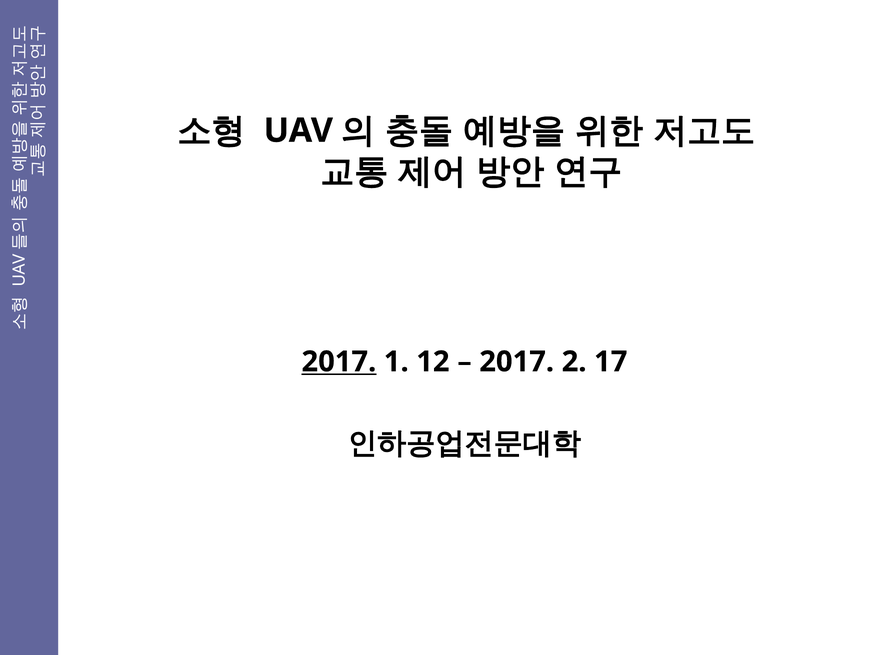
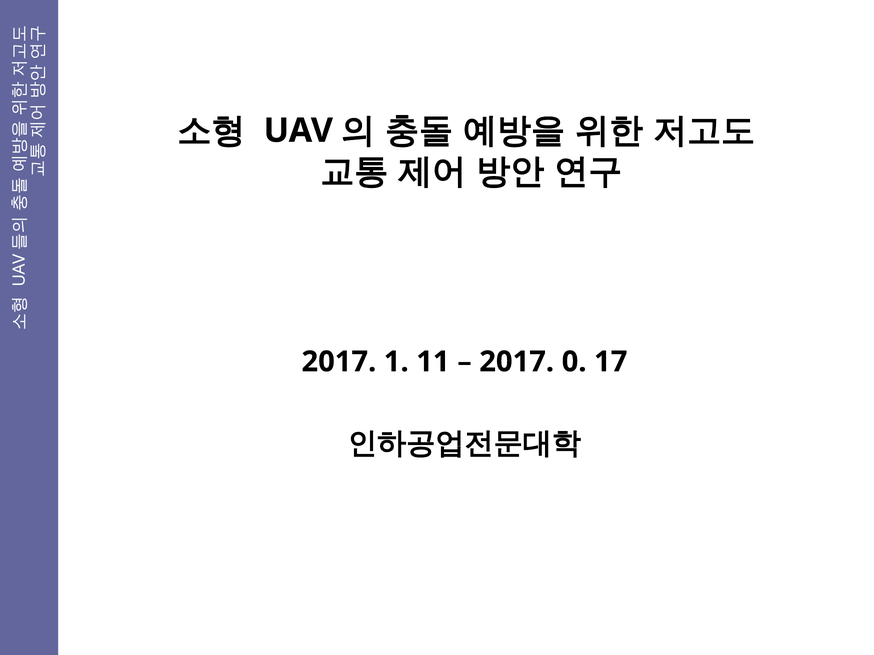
2017 at (339, 362) underline: present -> none
12: 12 -> 11
2: 2 -> 0
